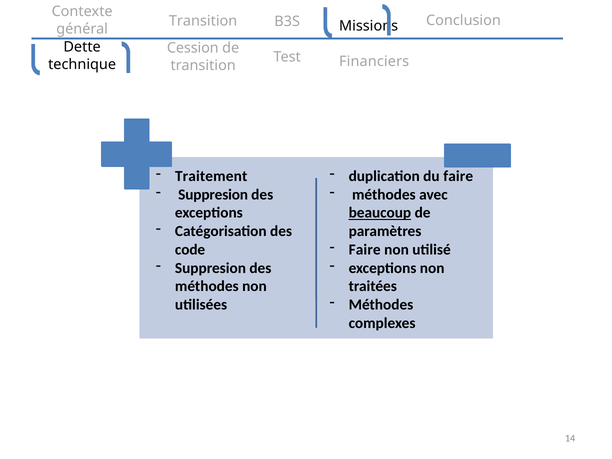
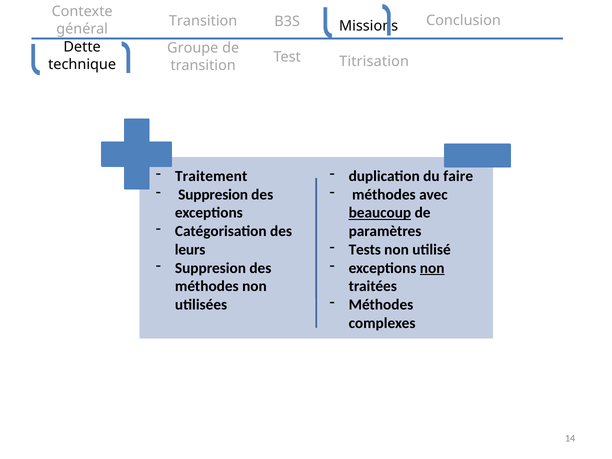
Cession: Cession -> Groupe
Financiers: Financiers -> Titrisation
Faire at (365, 250): Faire -> Tests
code: code -> leurs
non at (432, 268) underline: none -> present
